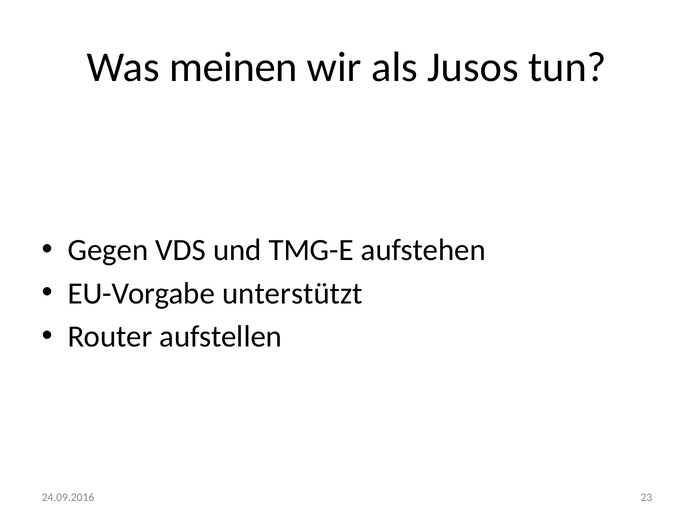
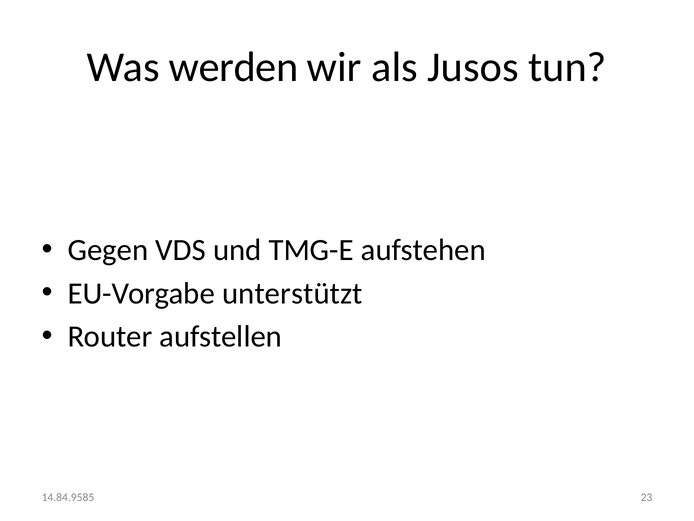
meinen: meinen -> werden
24.09.2016: 24.09.2016 -> 14.84.9585
